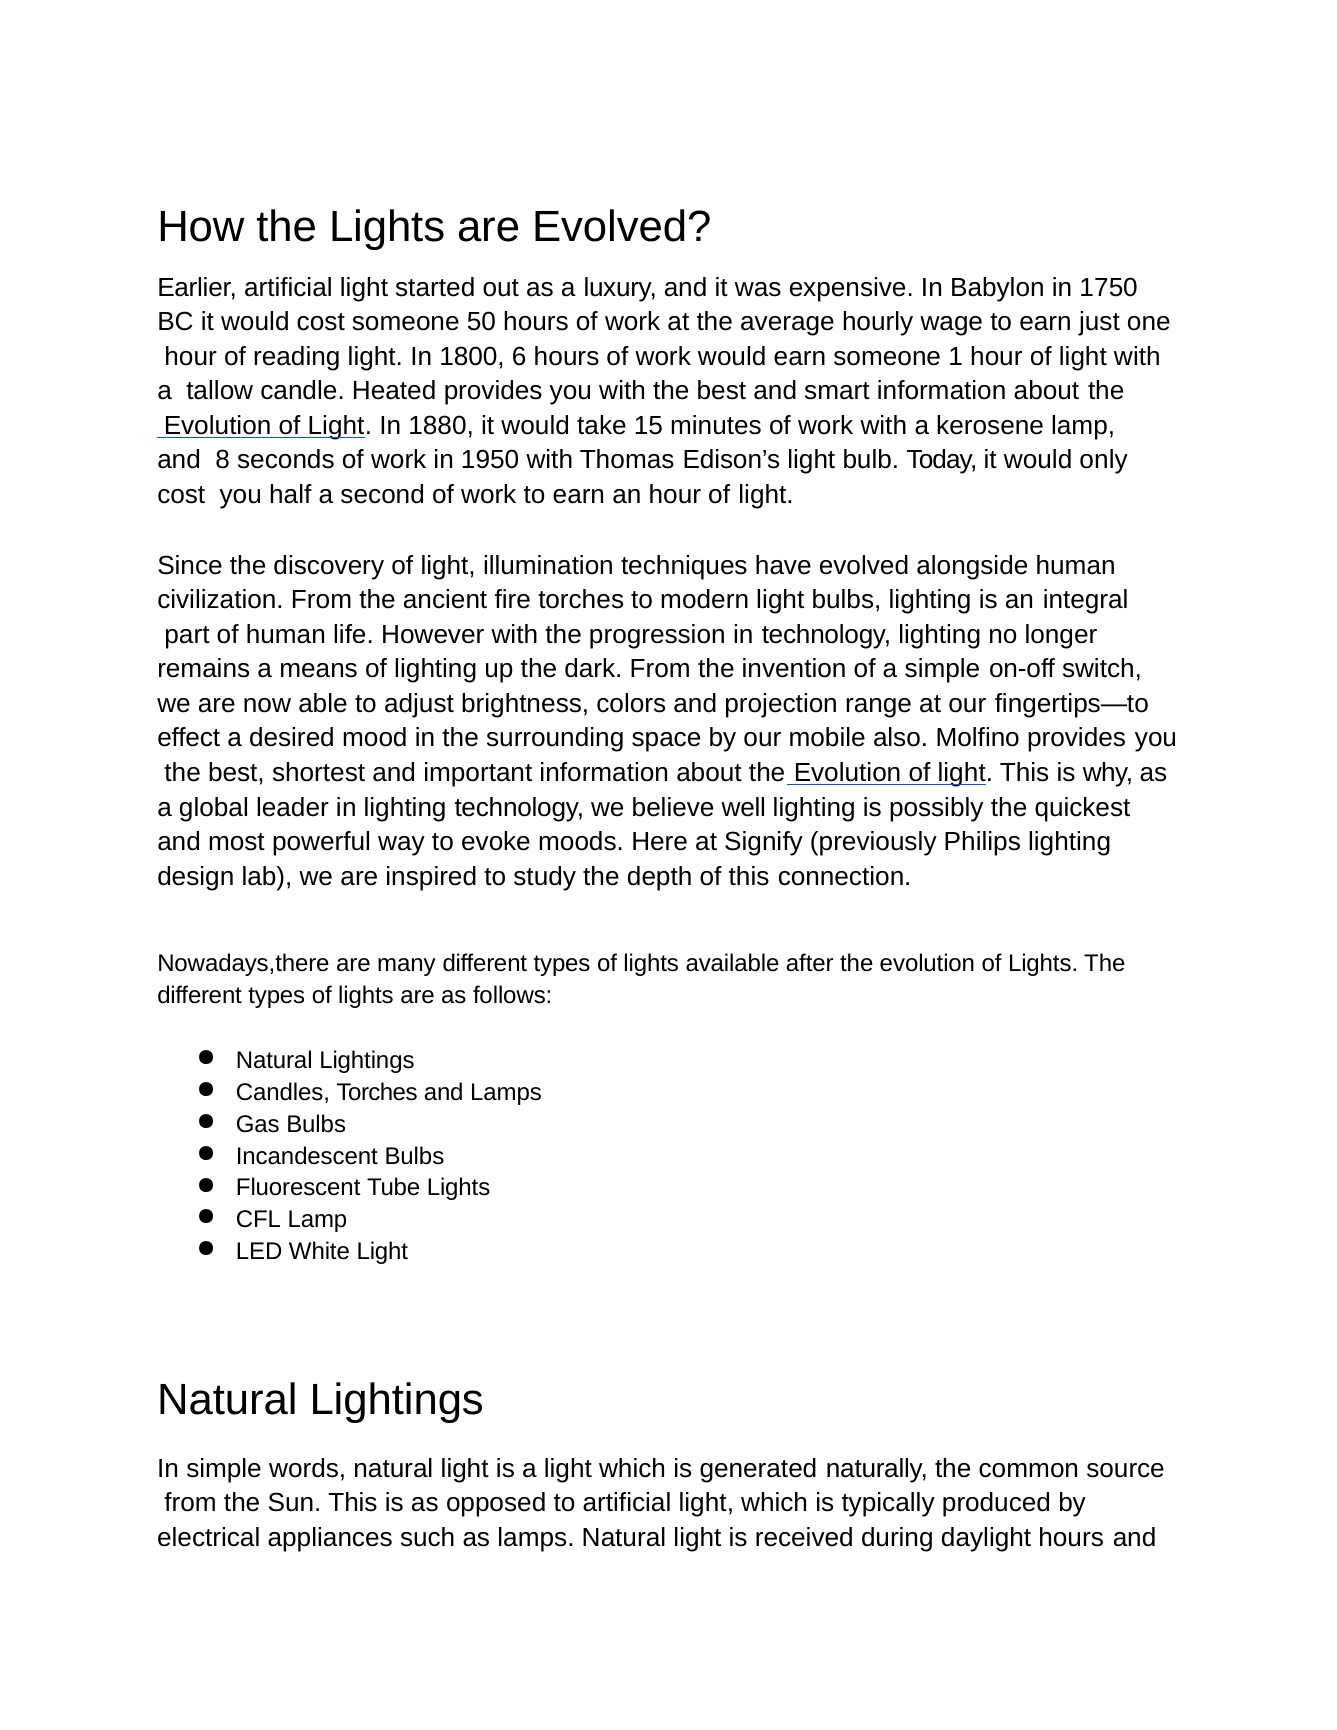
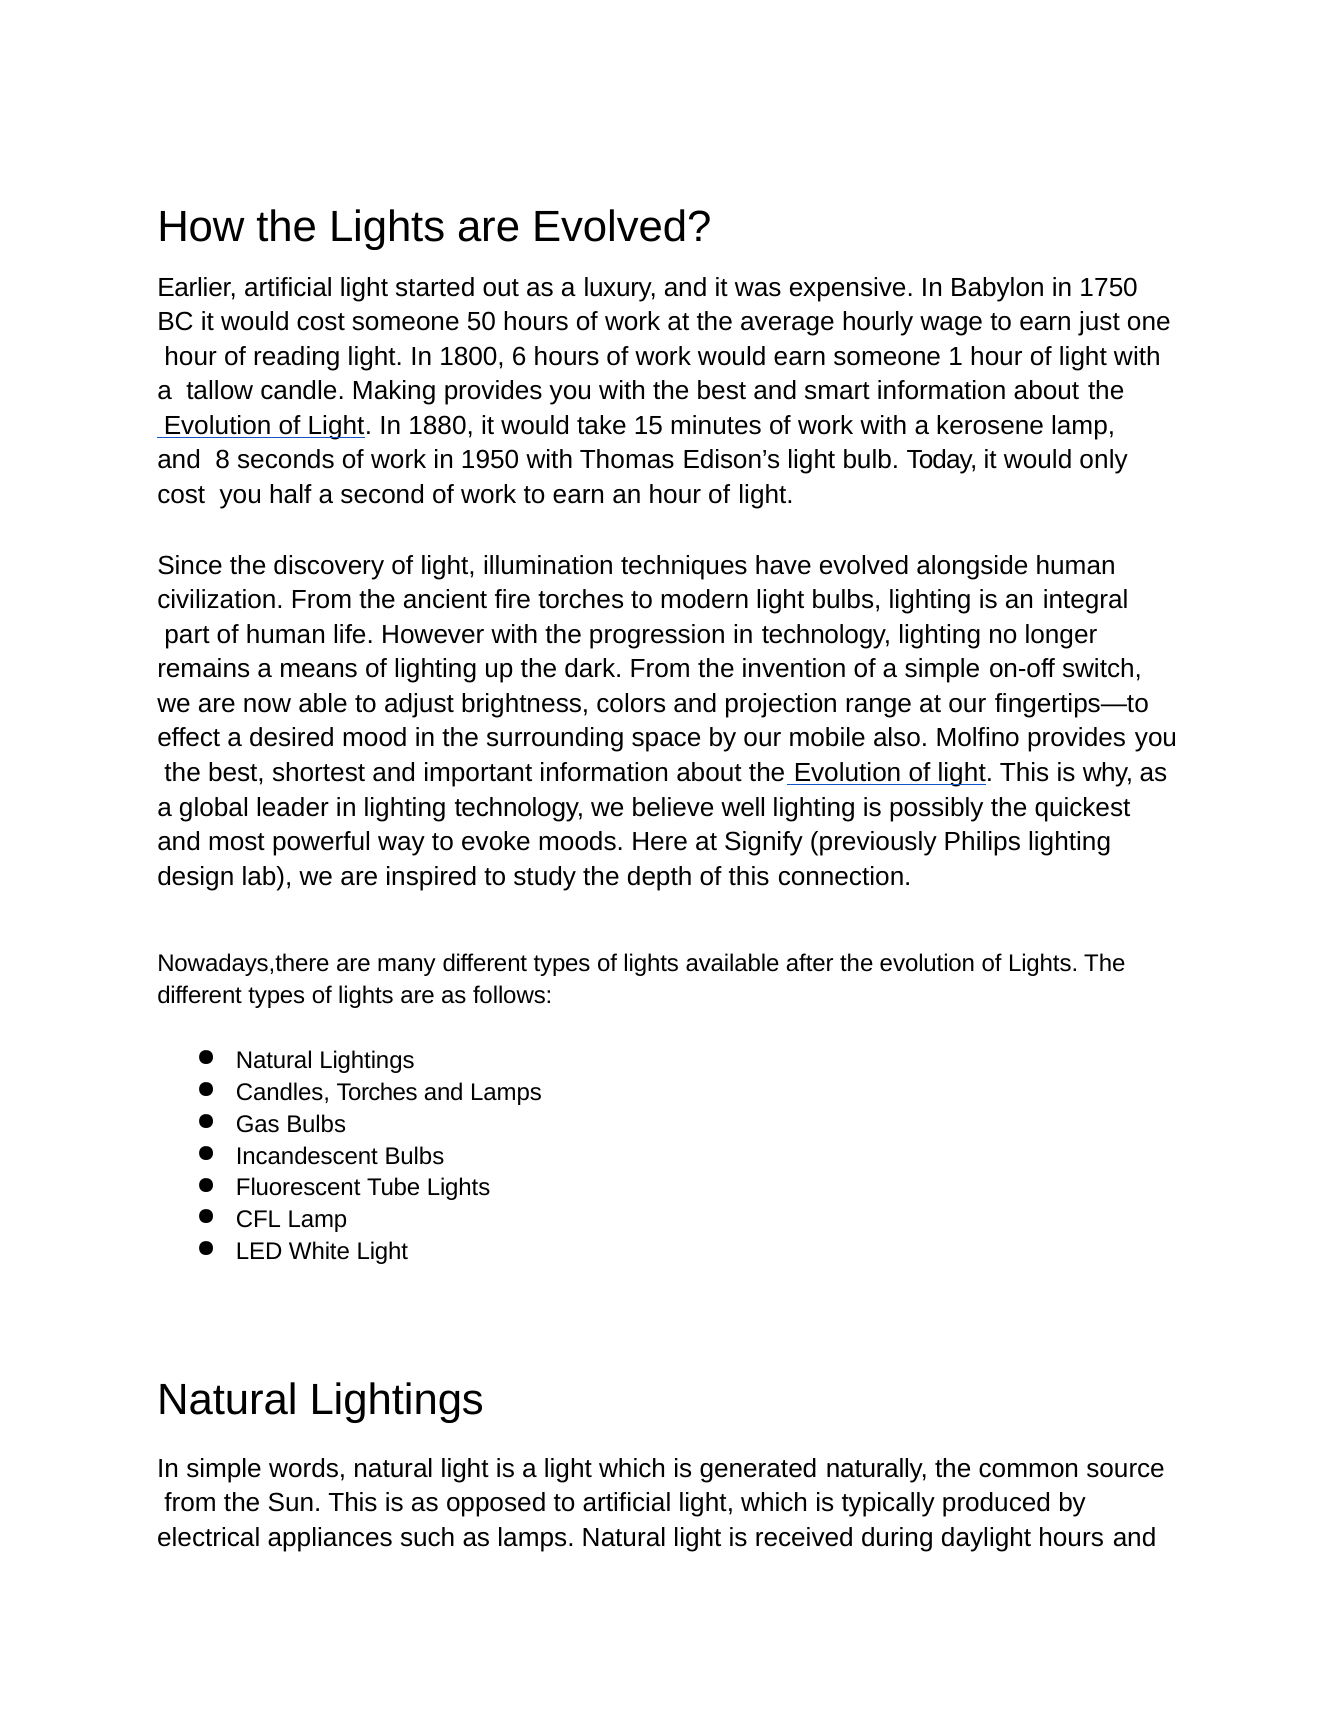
Heated: Heated -> Making
